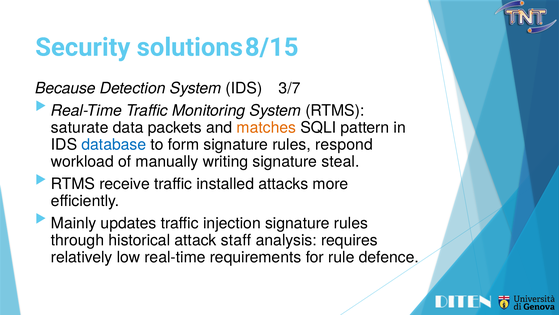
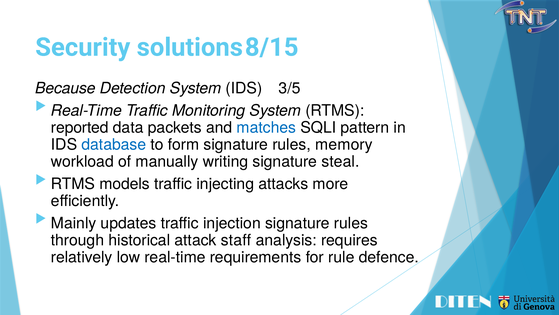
3/7: 3/7 -> 3/5
saturate: saturate -> reported
matches colour: orange -> blue
respond: respond -> memory
receive: receive -> models
installed: installed -> injecting
